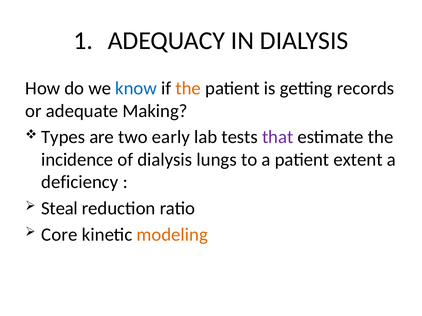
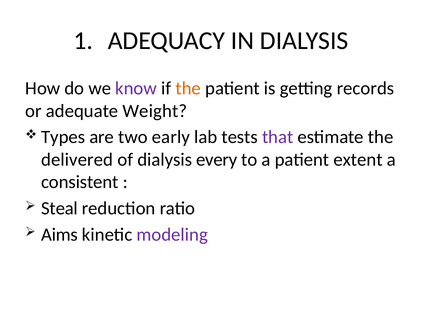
know colour: blue -> purple
Making: Making -> Weight
incidence: incidence -> delivered
lungs: lungs -> every
deficiency: deficiency -> consistent
Core: Core -> Aims
modeling colour: orange -> purple
